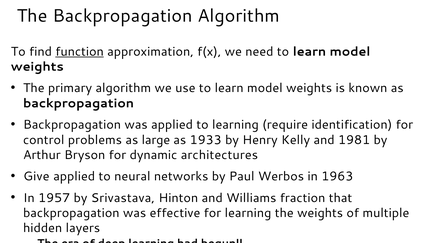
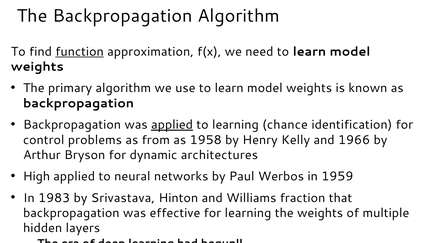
applied at (172, 125) underline: none -> present
require: require -> chance
large: large -> from
1933: 1933 -> 1958
1981: 1981 -> 1966
Give: Give -> High
1963: 1963 -> 1959
1957: 1957 -> 1983
